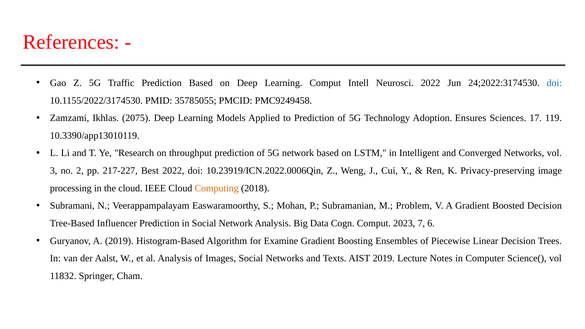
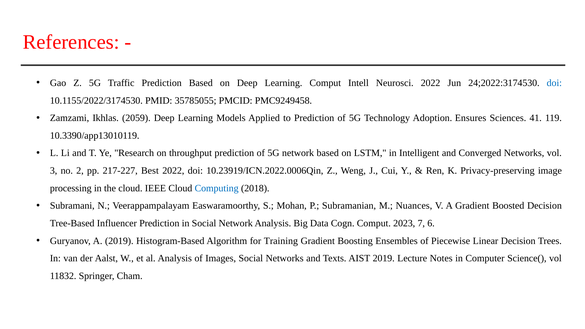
2075: 2075 -> 2059
17: 17 -> 41
Computing colour: orange -> blue
Problem: Problem -> Nuances
Examine: Examine -> Training
